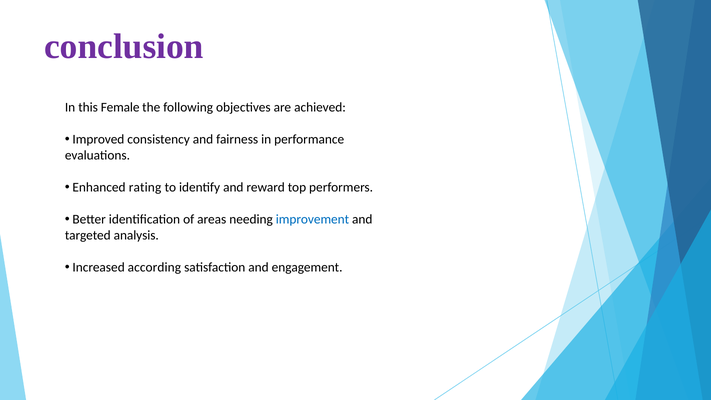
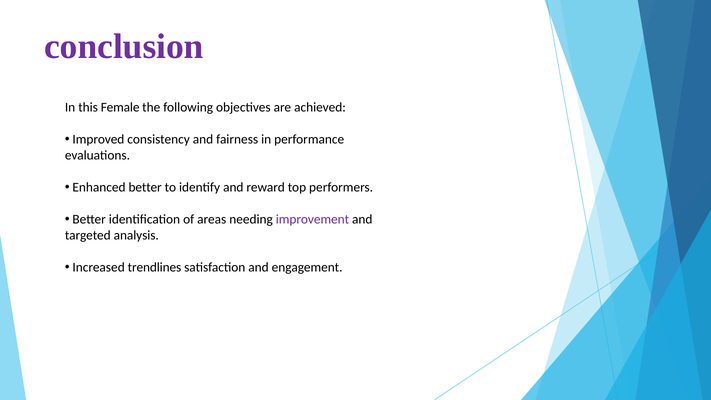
Enhanced rating: rating -> better
improvement colour: blue -> purple
according: according -> trendlines
